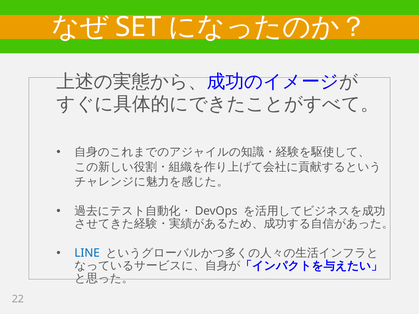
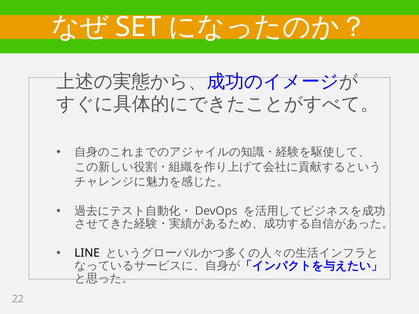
LINE colour: blue -> black
